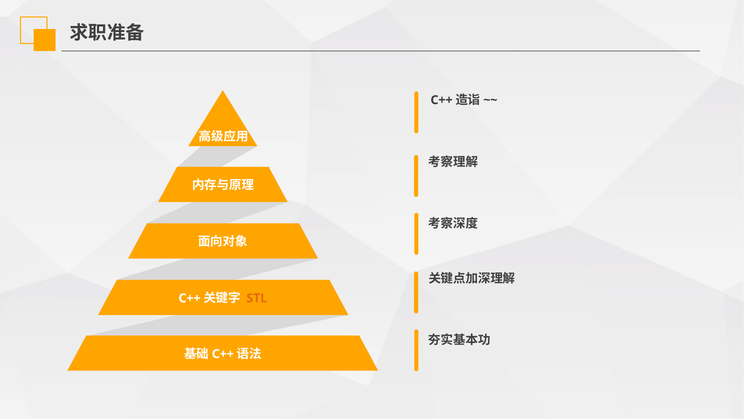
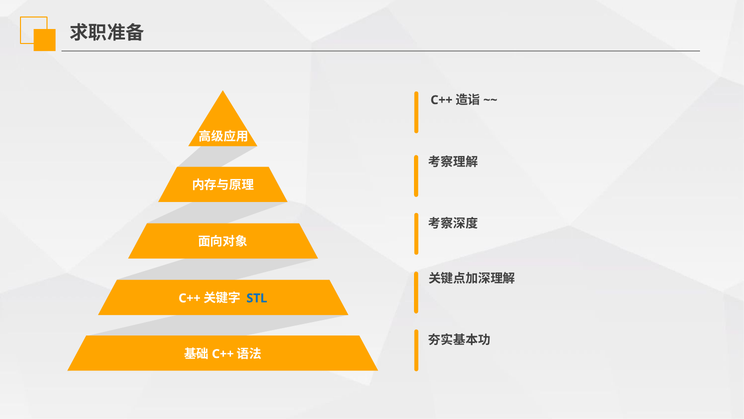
STL colour: orange -> blue
